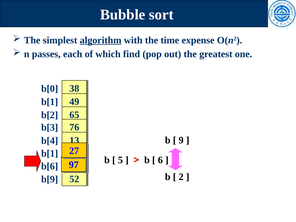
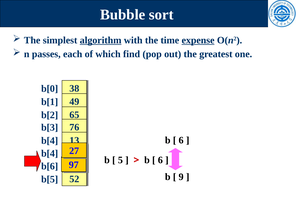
expense underline: none -> present
9 at (181, 140): 9 -> 6
b[1 at (50, 153): b[1 -> b[4
2: 2 -> 9
b[9: b[9 -> b[5
